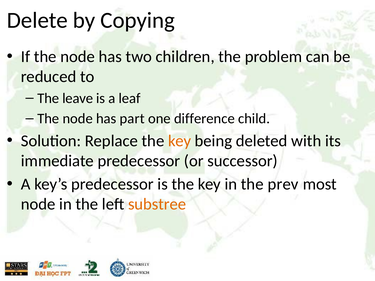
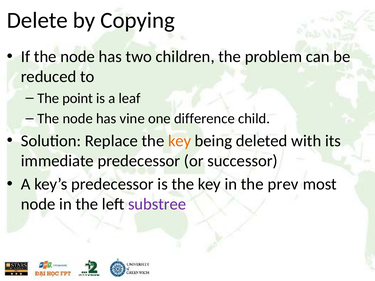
leave: leave -> point
part: part -> vine
substree colour: orange -> purple
